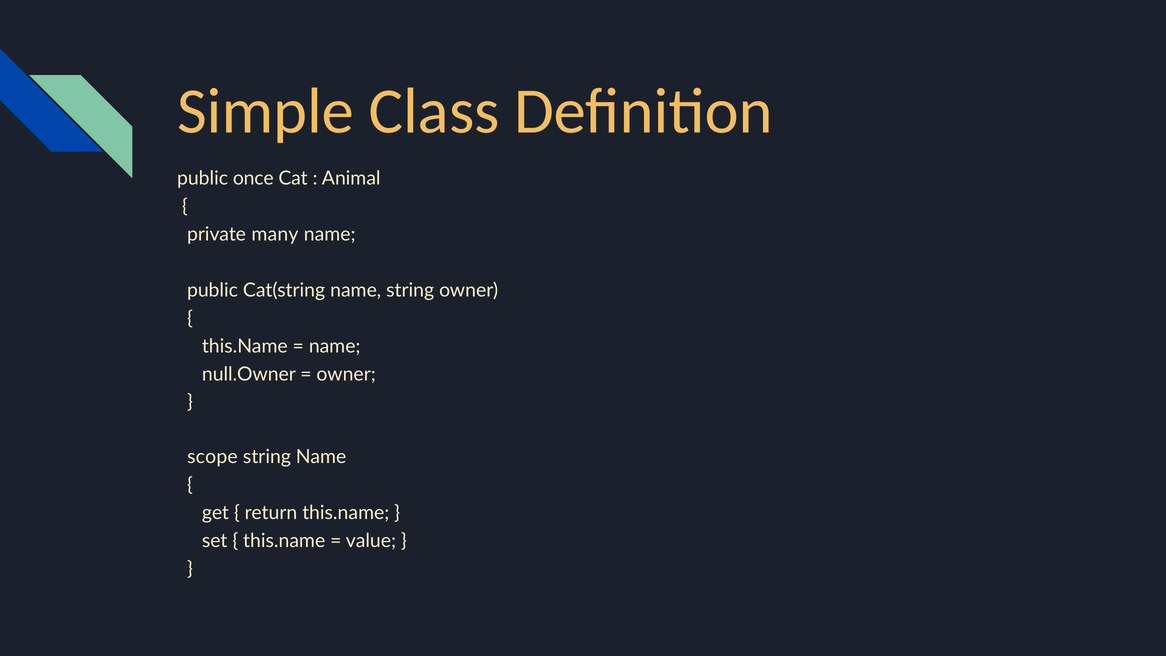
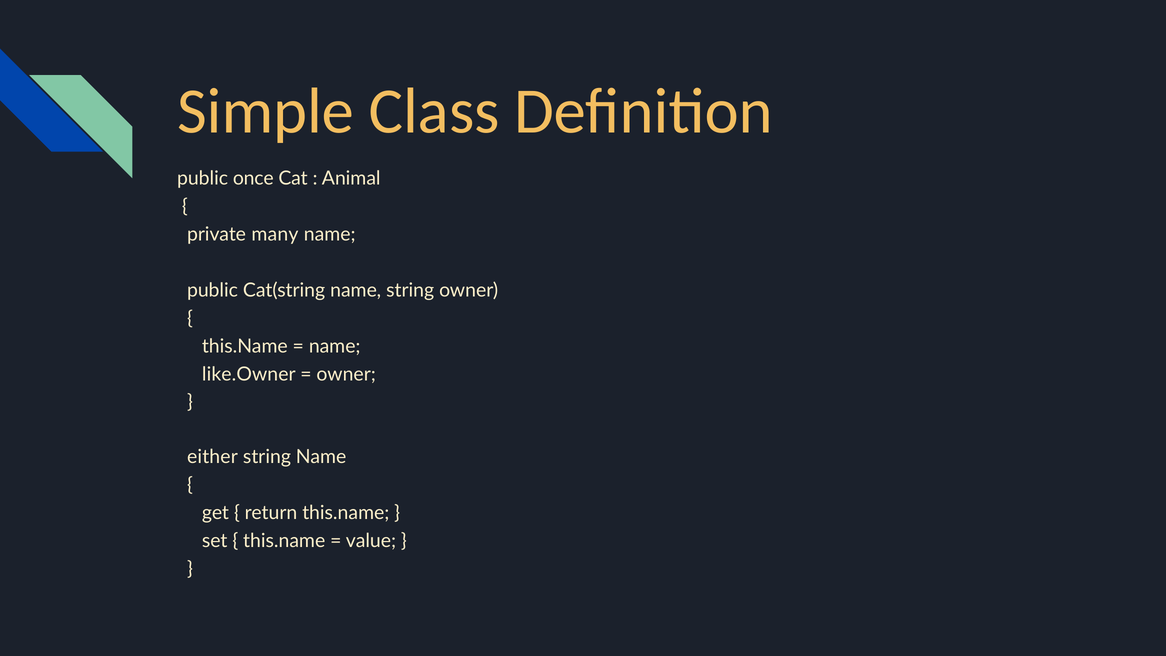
null.Owner: null.Owner -> like.Owner
scope: scope -> either
